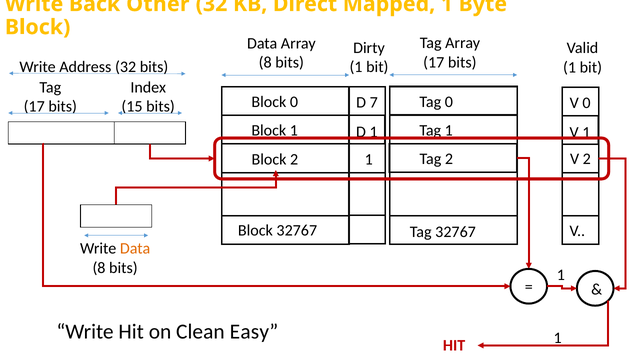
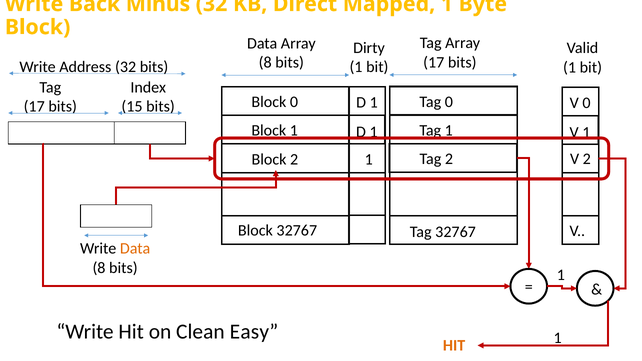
Other: Other -> Minus
7 at (374, 103): 7 -> 1
HIT at (454, 346) colour: red -> orange
